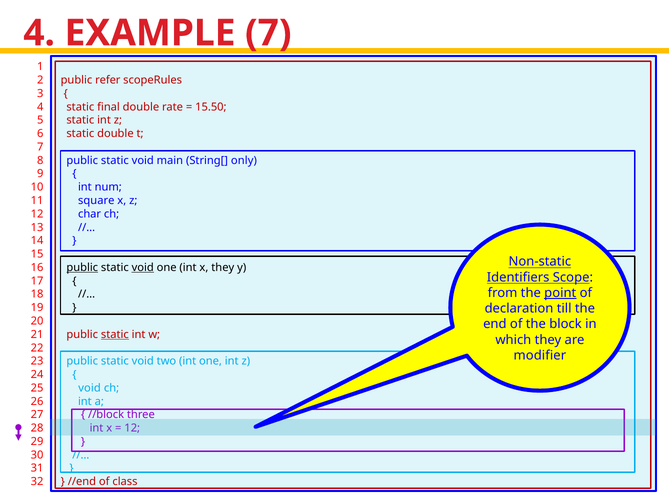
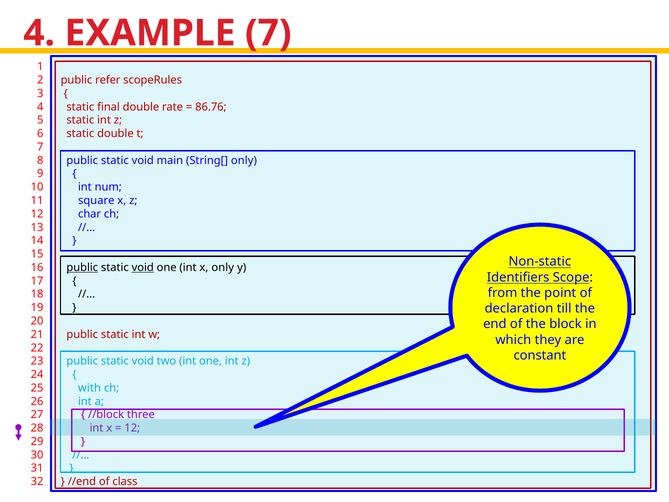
15.50: 15.50 -> 86.76
x they: they -> only
point underline: present -> none
static at (115, 334) underline: present -> none
modifier: modifier -> constant
void at (90, 388): void -> with
